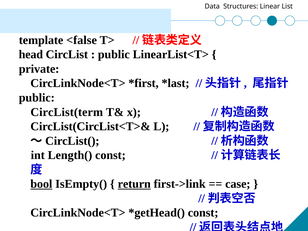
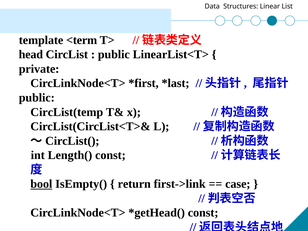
<false: <false -> <term
CircList(term: CircList(term -> CircList(temp
return underline: present -> none
